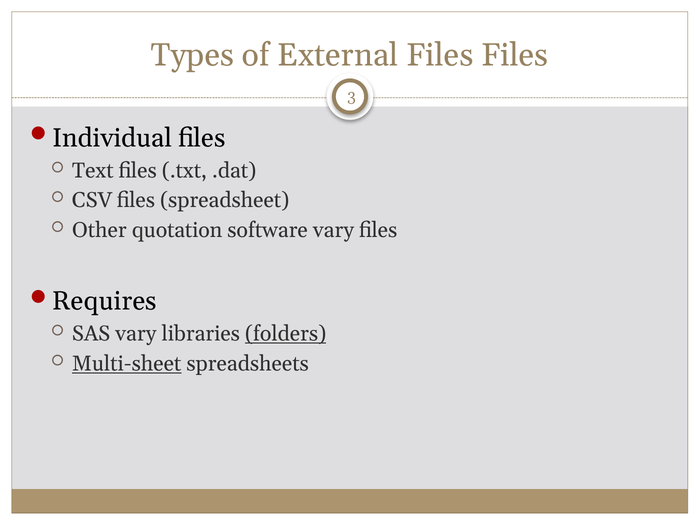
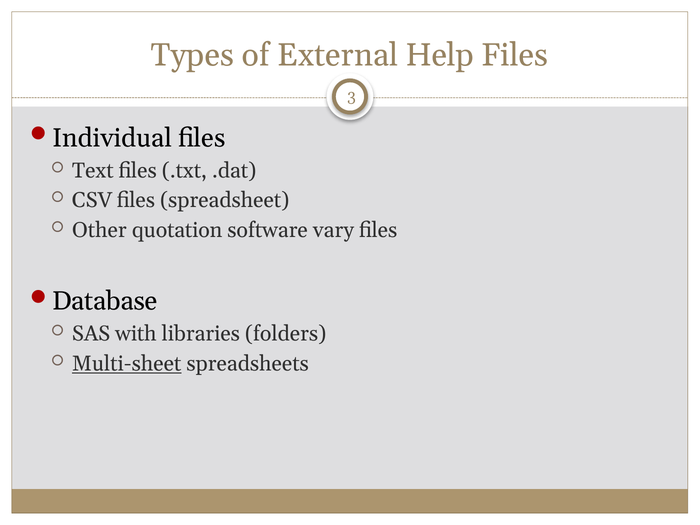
External Files: Files -> Help
Requires: Requires -> Database
SAS vary: vary -> with
folders underline: present -> none
